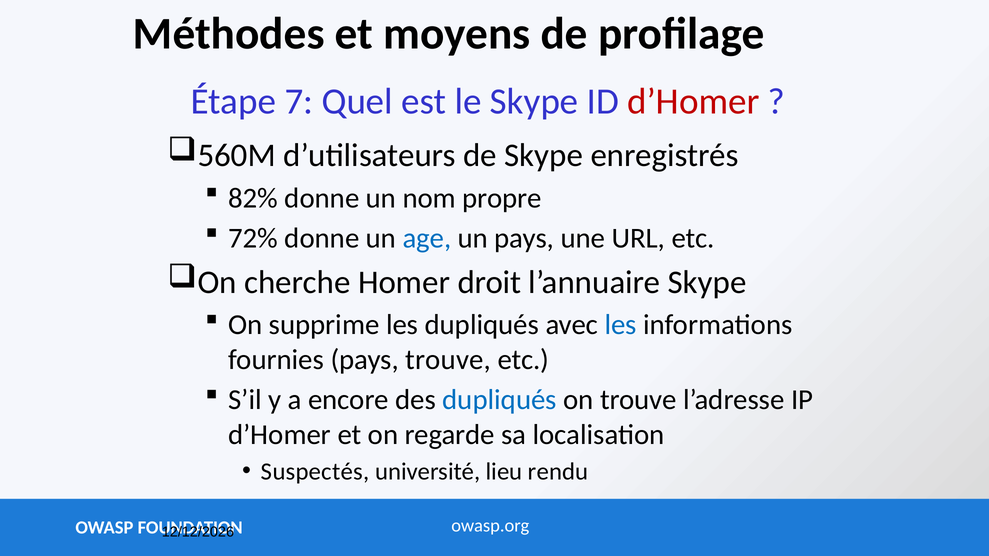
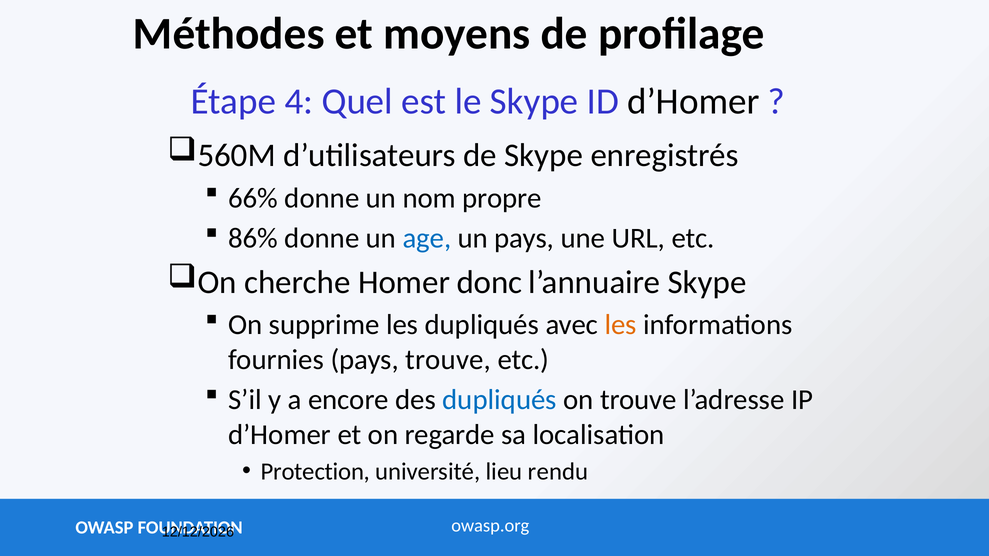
7: 7 -> 4
d’Homer at (693, 101) colour: red -> black
82%: 82% -> 66%
72%: 72% -> 86%
droit: droit -> donc
les at (621, 325) colour: blue -> orange
Suspectés: Suspectés -> Protection
